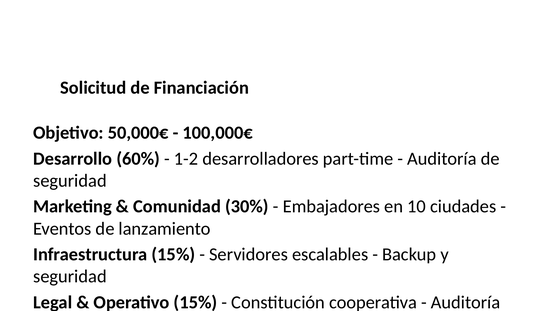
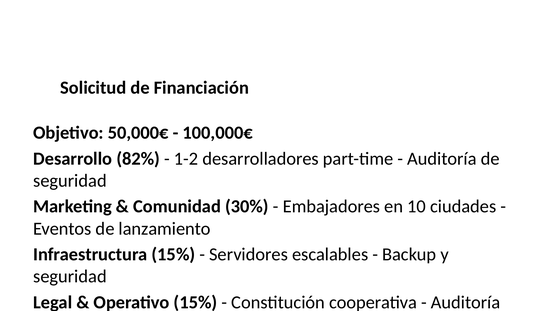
60%: 60% -> 82%
